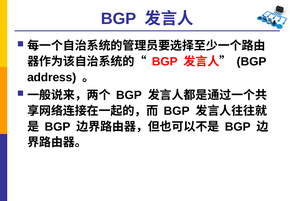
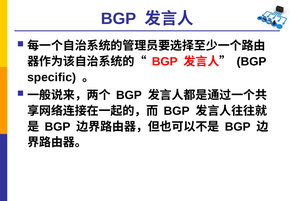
address: address -> specific
